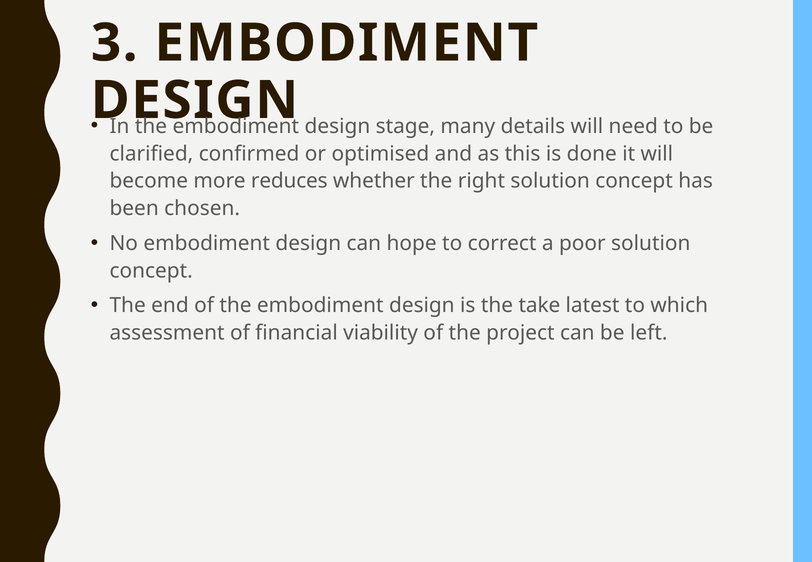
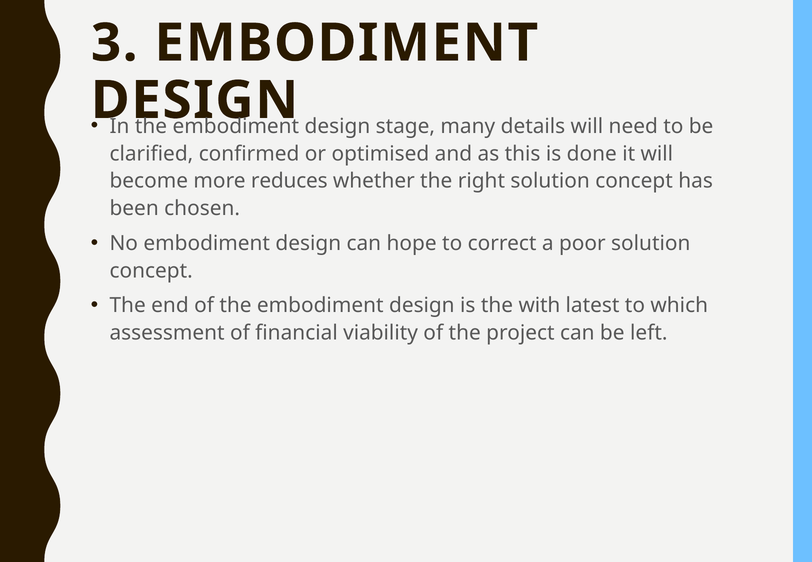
take: take -> with
